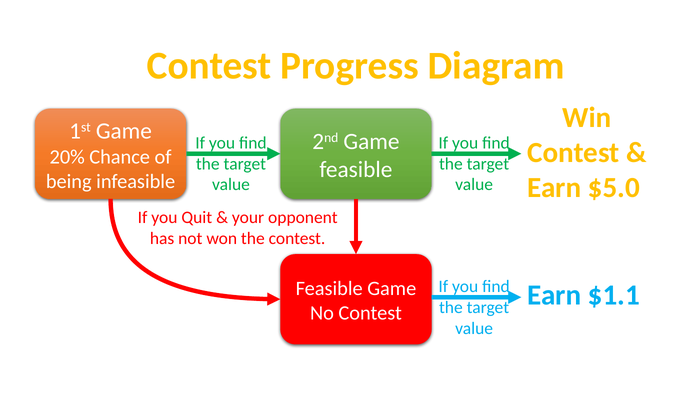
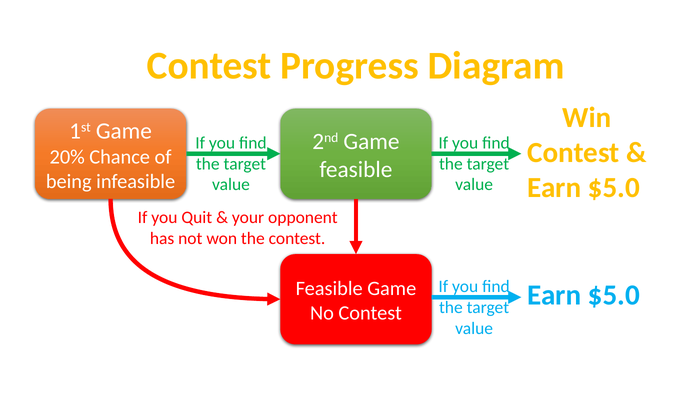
$1.1 at (614, 295): $1.1 -> $5.0
